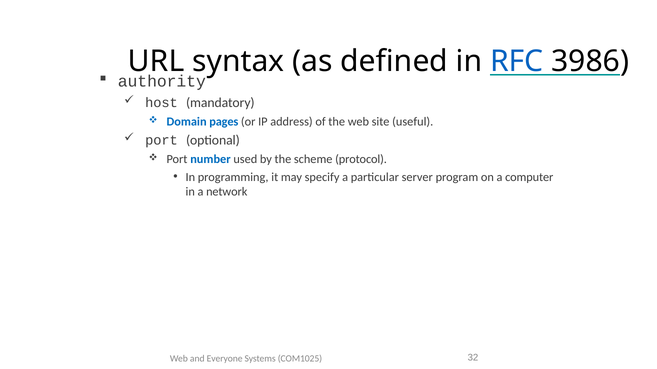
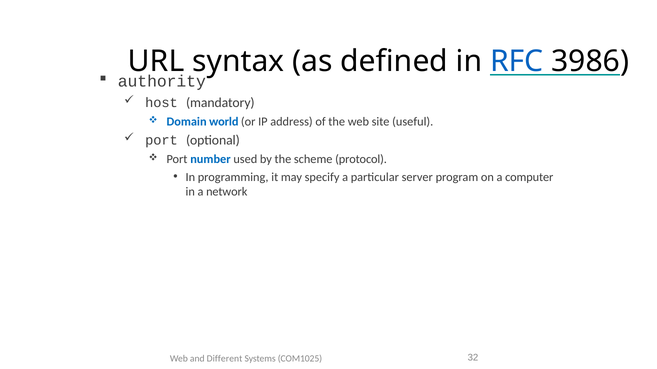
pages: pages -> world
Everyone: Everyone -> Different
